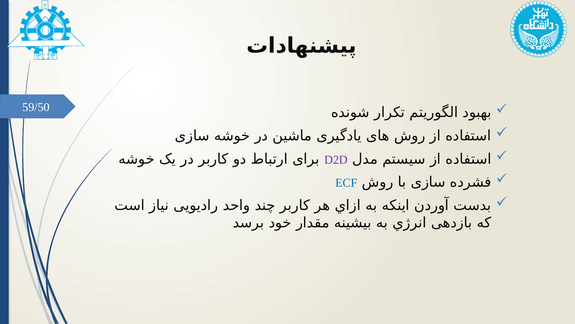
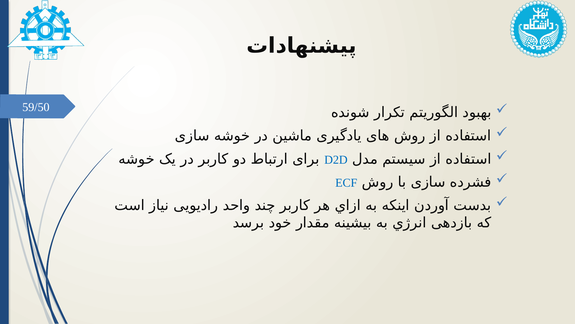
D2D colour: purple -> blue
